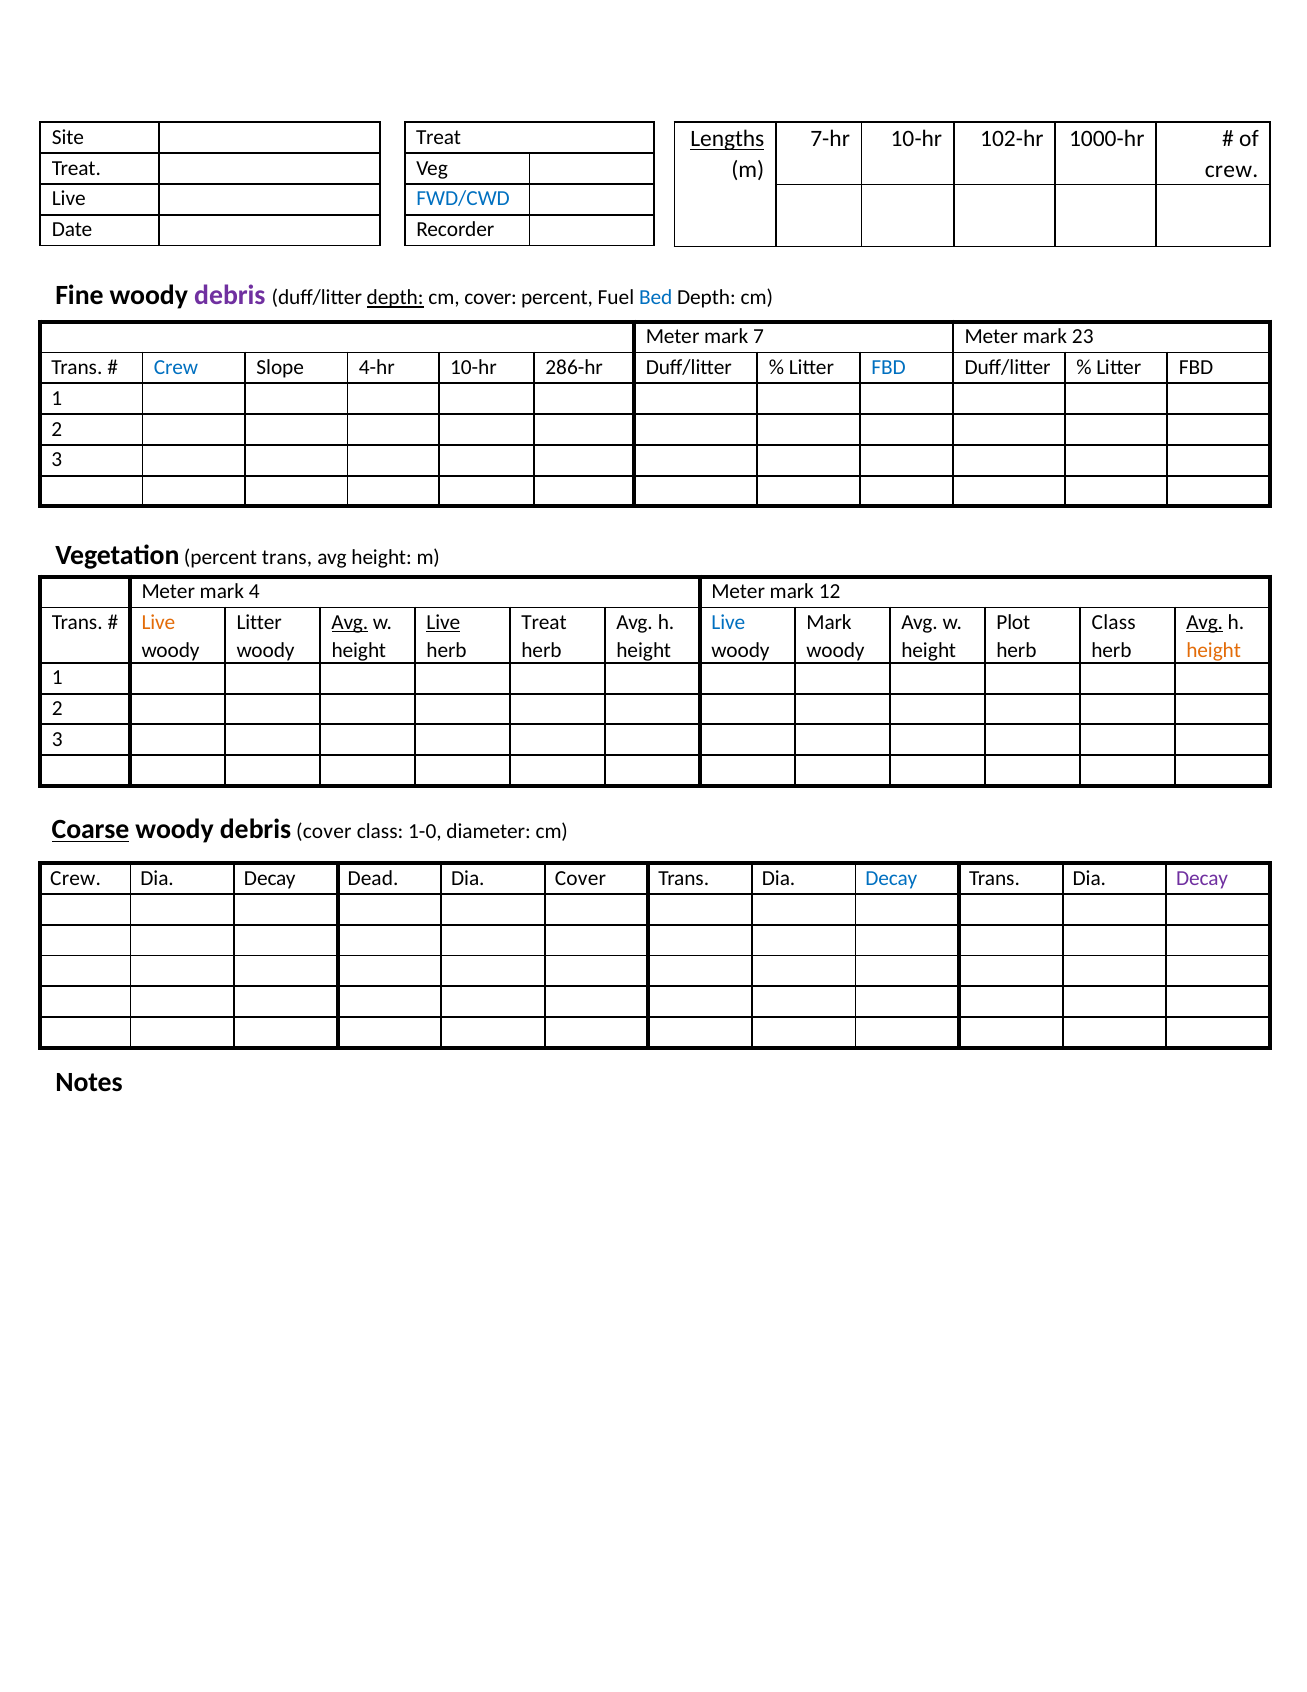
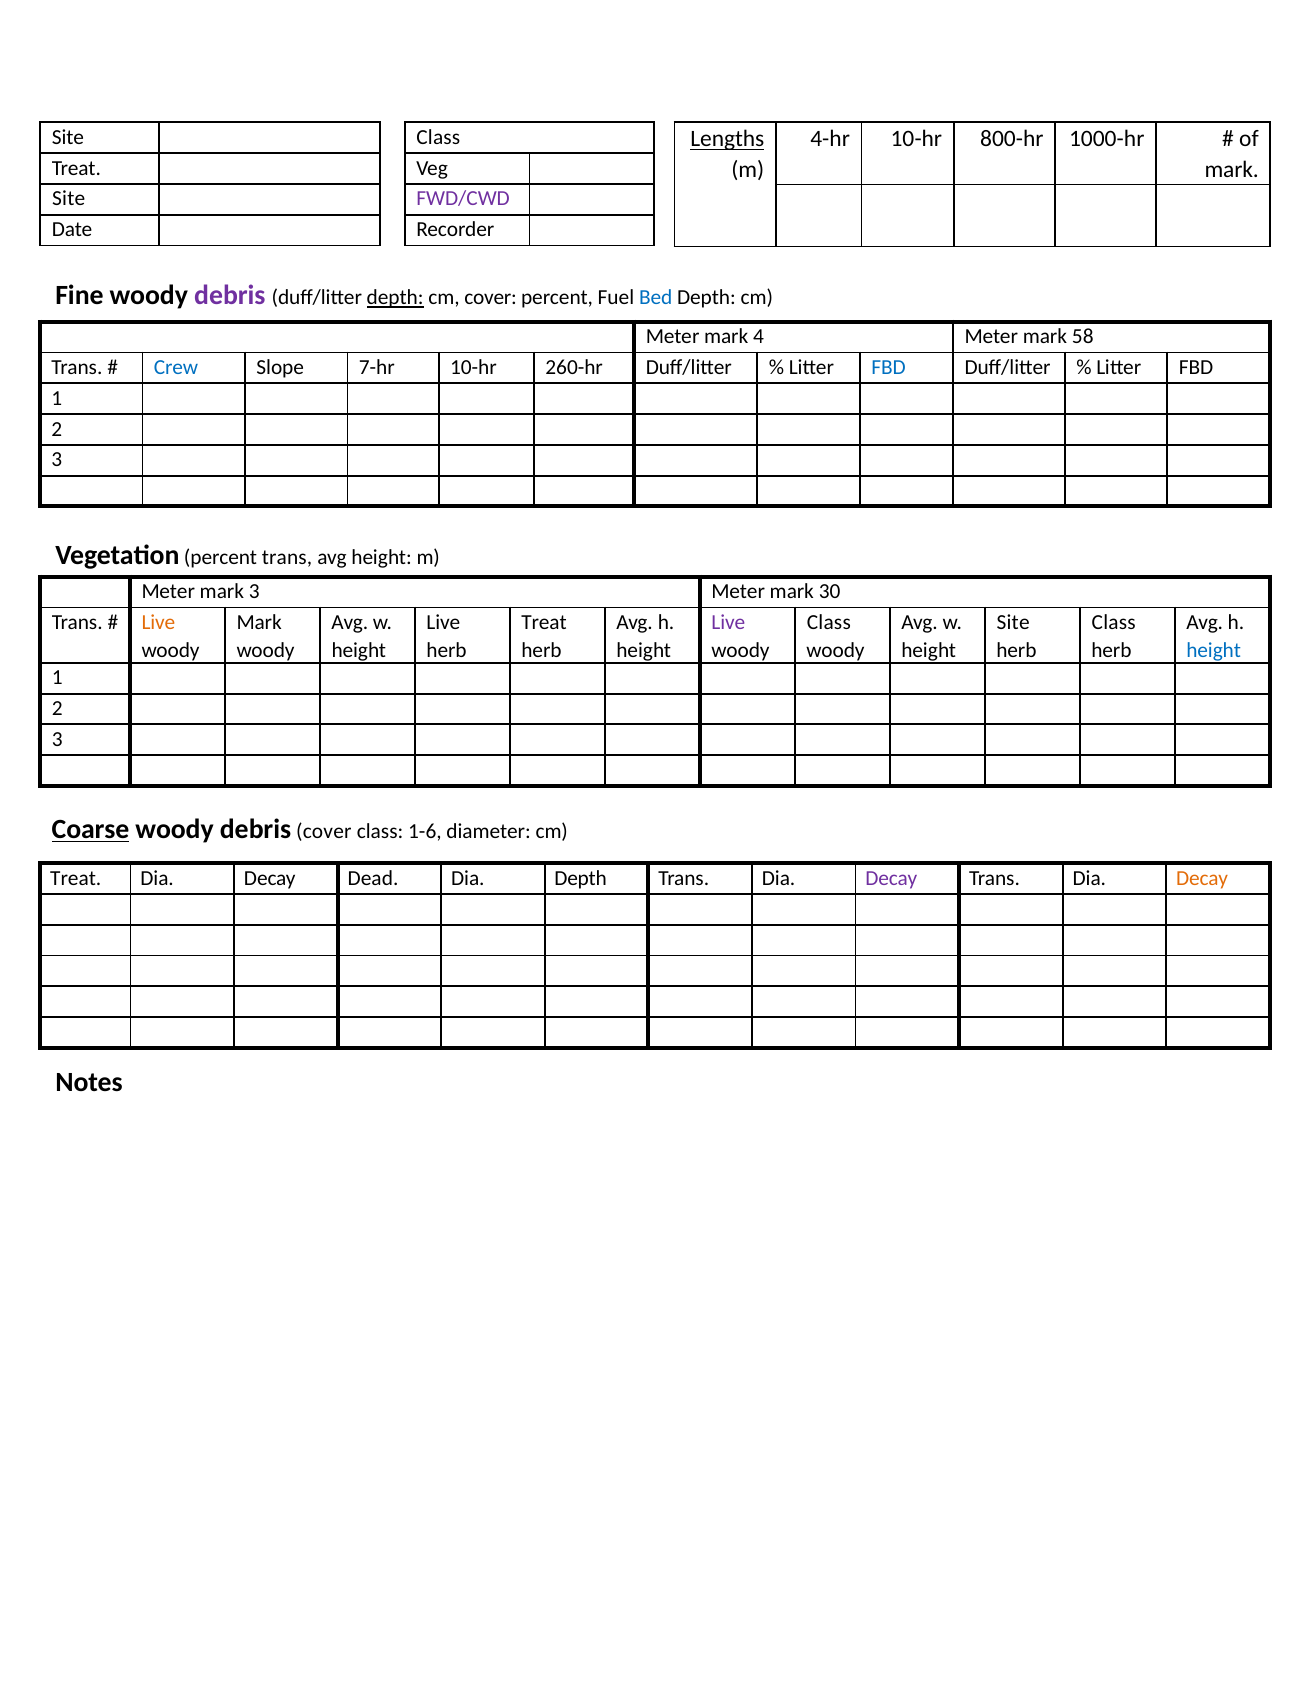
Treat at (439, 137): Treat -> Class
7-hr: 7-hr -> 4-hr
102-hr: 102-hr -> 800-hr
crew at (1232, 170): crew -> mark
Live at (69, 199): Live -> Site
FWD/CWD colour: blue -> purple
7: 7 -> 4
23: 23 -> 58
4-hr: 4-hr -> 7-hr
286-hr: 286-hr -> 260-hr
mark 4: 4 -> 3
12: 12 -> 30
Litter at (259, 622): Litter -> Mark
Avg at (350, 622) underline: present -> none
Live at (443, 622) underline: present -> none
Live at (728, 622) colour: blue -> purple
Mark at (829, 622): Mark -> Class
Plot at (1013, 622): Plot -> Site
Avg at (1205, 622) underline: present -> none
height at (1214, 650) colour: orange -> blue
1-0: 1-0 -> 1-6
Crew at (76, 878): Crew -> Treat
Dia Cover: Cover -> Depth
Decay at (891, 878) colour: blue -> purple
Decay at (1202, 878) colour: purple -> orange
